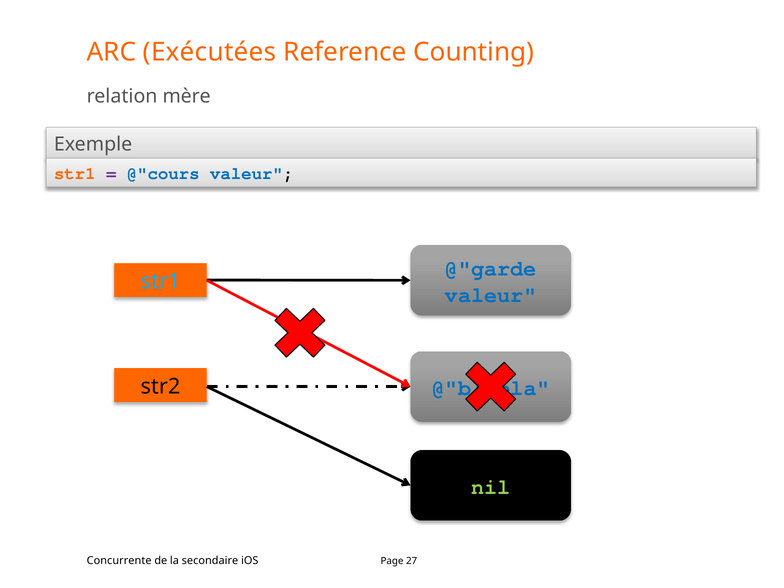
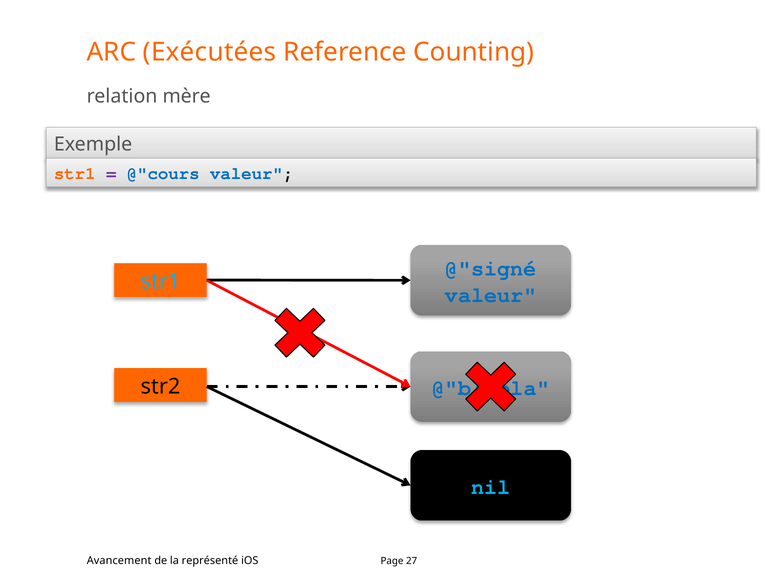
@"garde: @"garde -> @"signé
nil colour: light green -> light blue
Concurrente: Concurrente -> Avancement
secondaire: secondaire -> représenté
